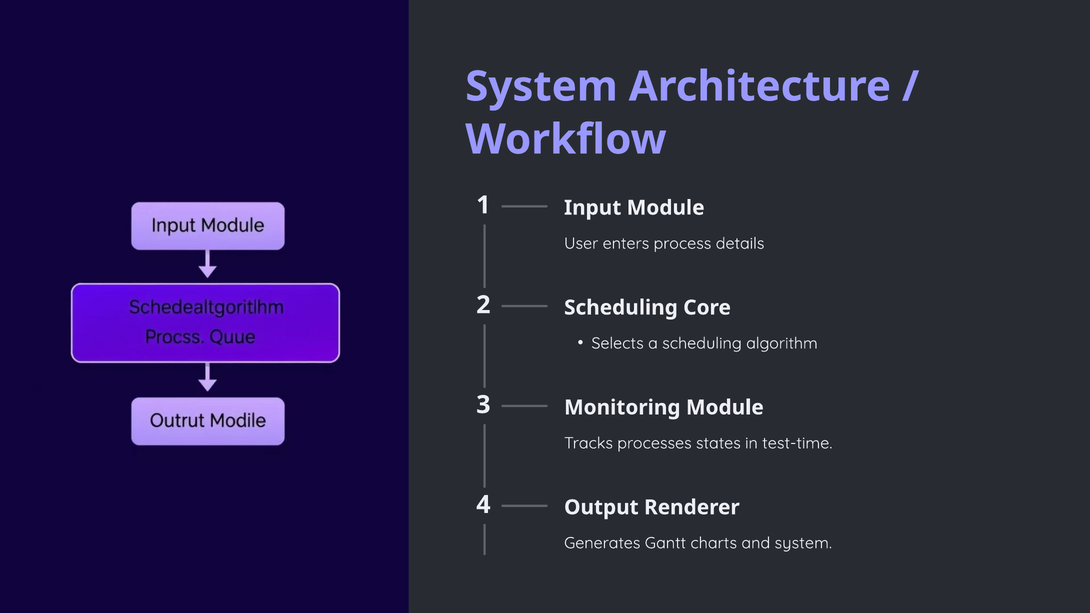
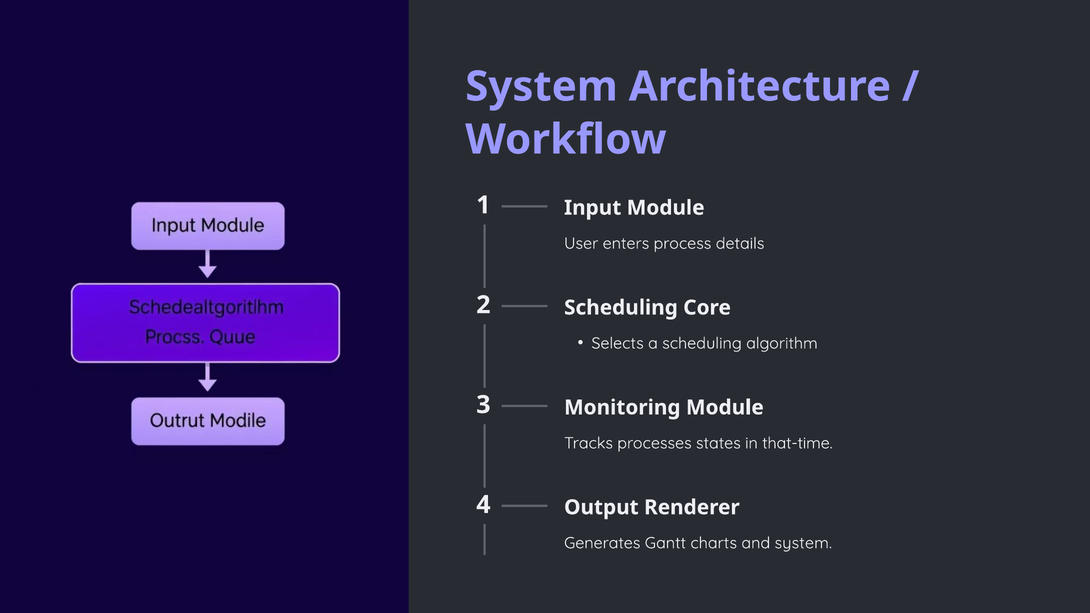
test-time: test-time -> that-time
